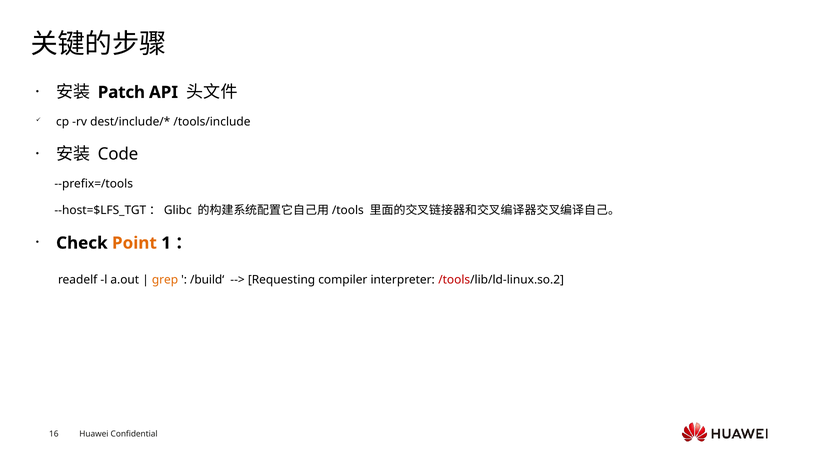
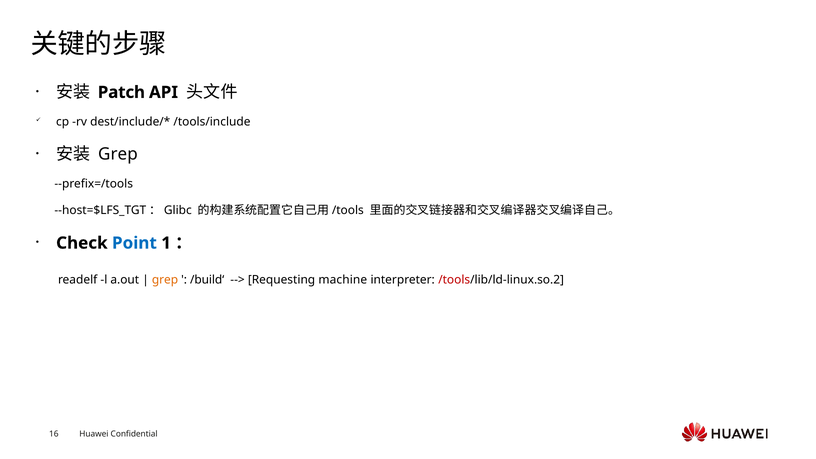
Code at (118, 154): Code -> Grep
Point colour: orange -> blue
compiler: compiler -> machine
